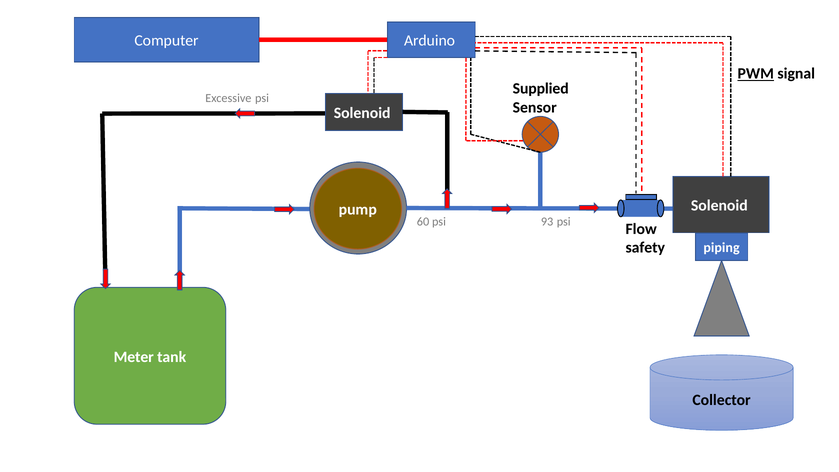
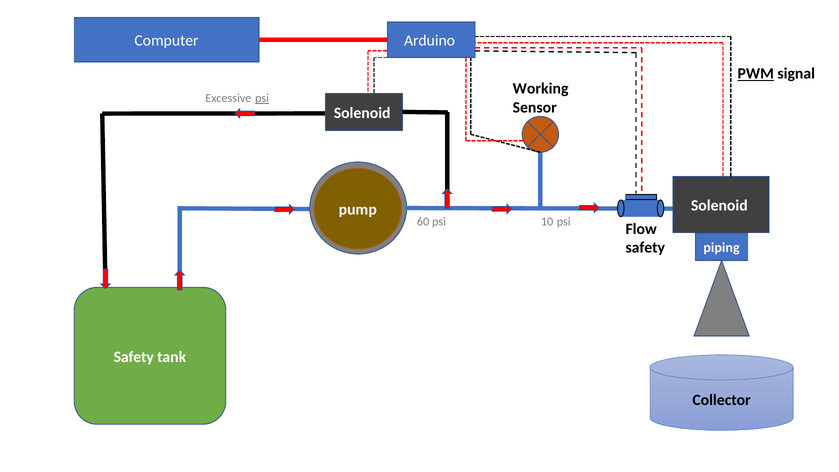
Supplied: Supplied -> Working
psi at (262, 98) underline: none -> present
93: 93 -> 10
Meter at (134, 357): Meter -> Safety
